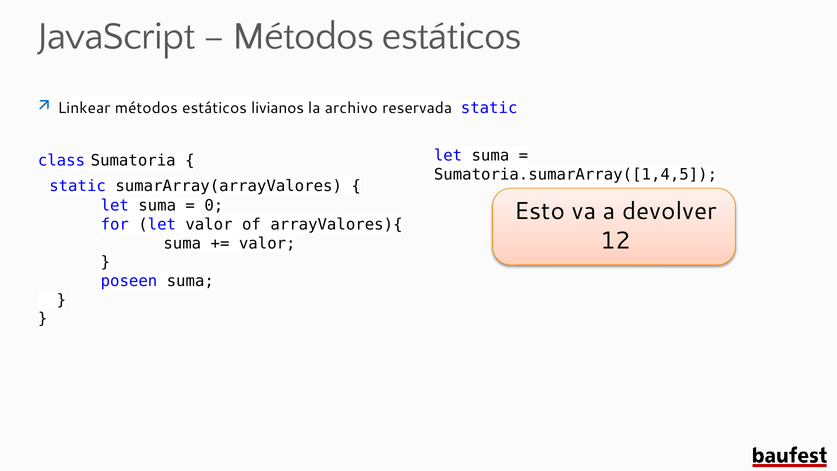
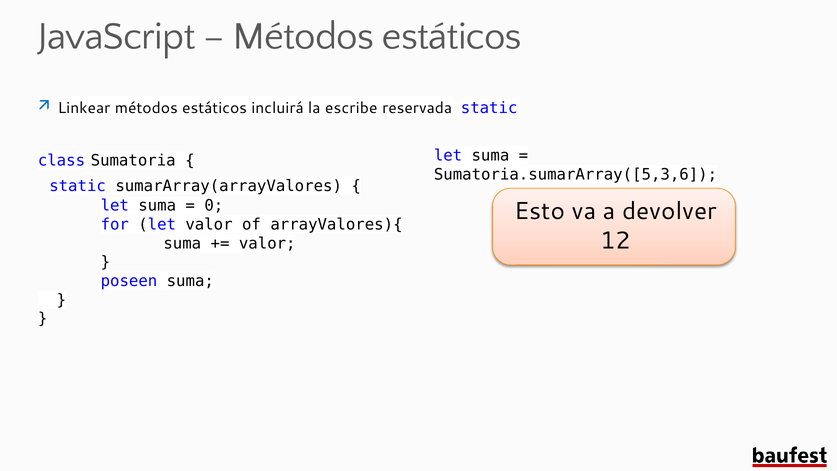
livianos: livianos -> incluirá
archivo: archivo -> escribe
Sumatoria.sumarArray([1,4,5: Sumatoria.sumarArray([1,4,5 -> Sumatoria.sumarArray([5,3,6
